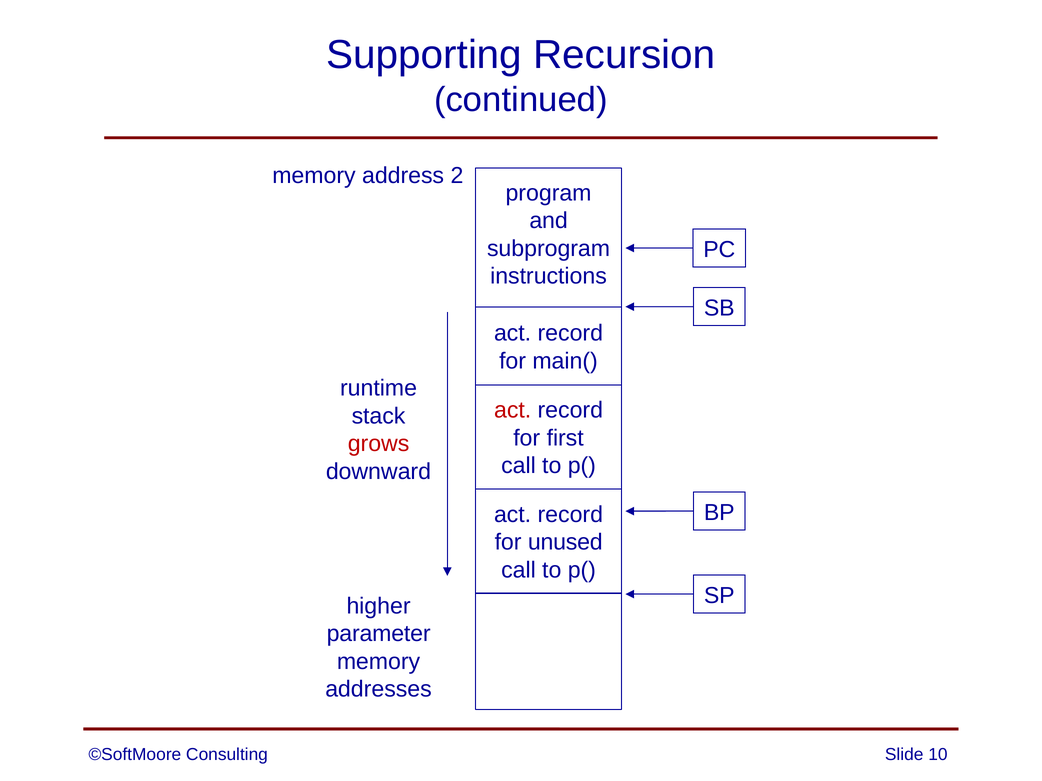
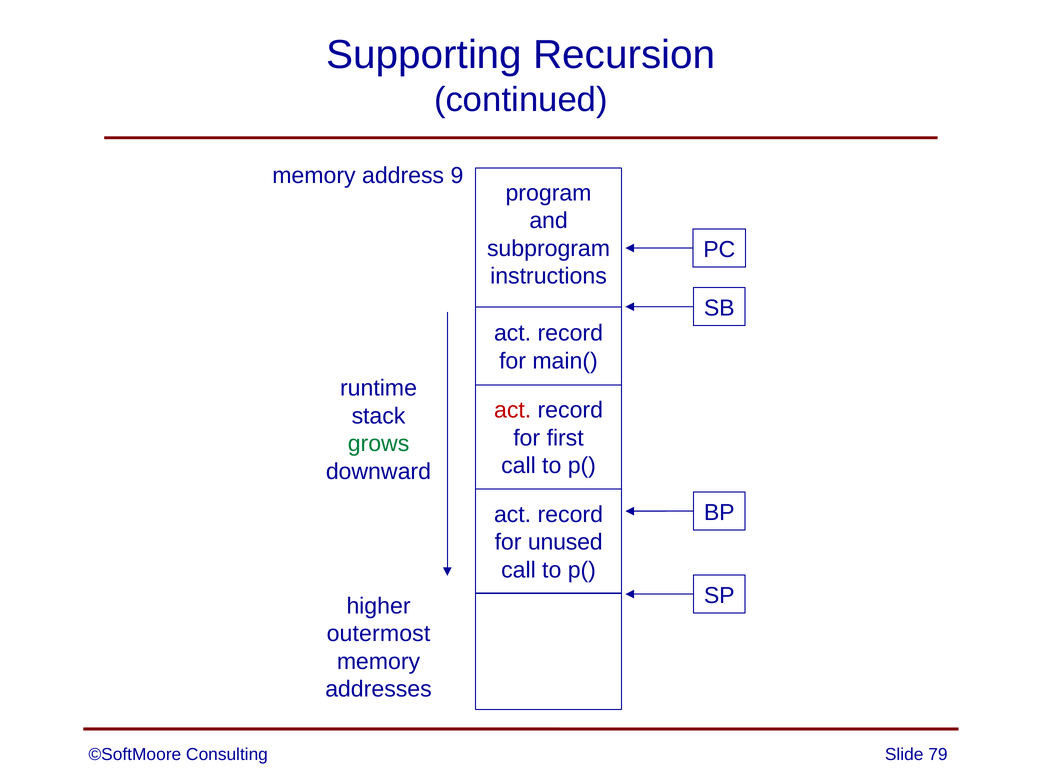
2: 2 -> 9
grows colour: red -> green
parameter: parameter -> outermost
10: 10 -> 79
